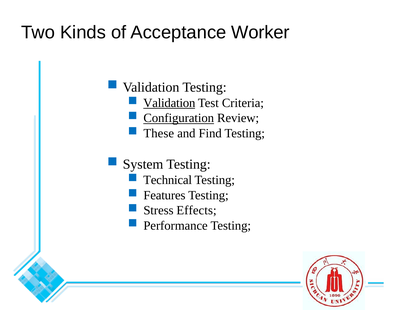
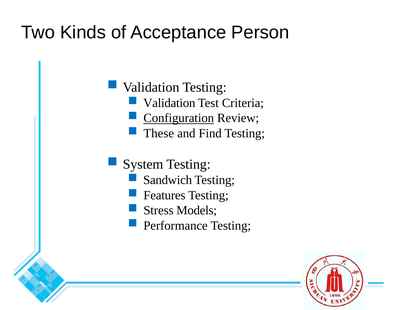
Worker: Worker -> Person
Validation at (169, 103) underline: present -> none
Technical: Technical -> Sandwich
Effects: Effects -> Models
